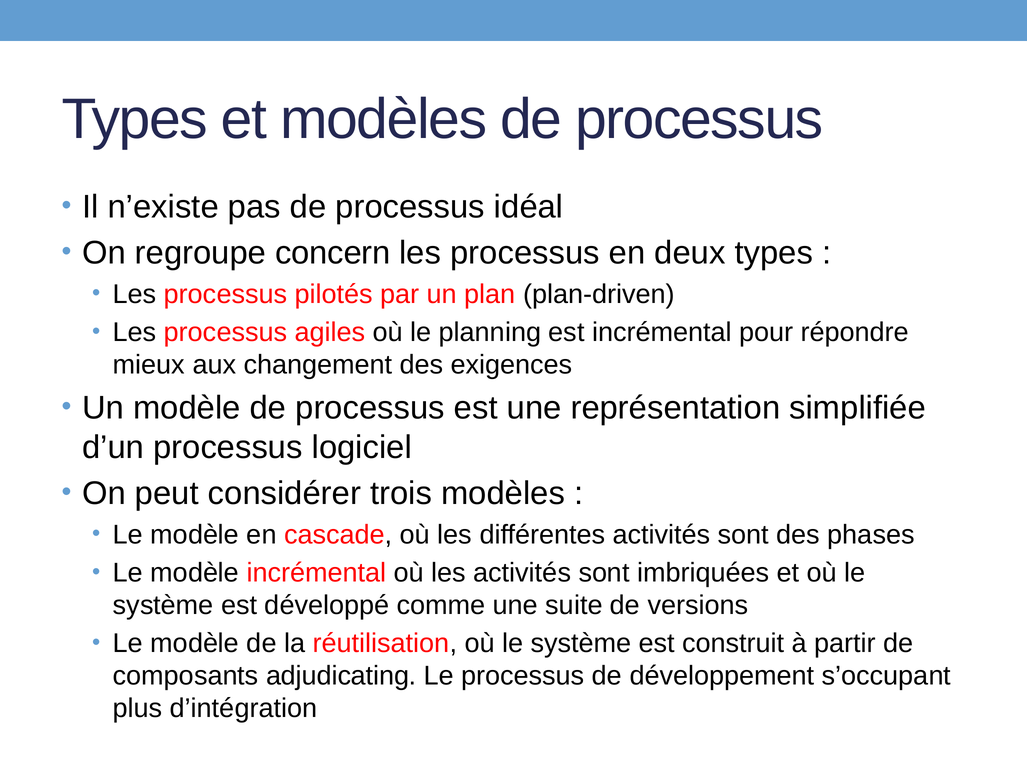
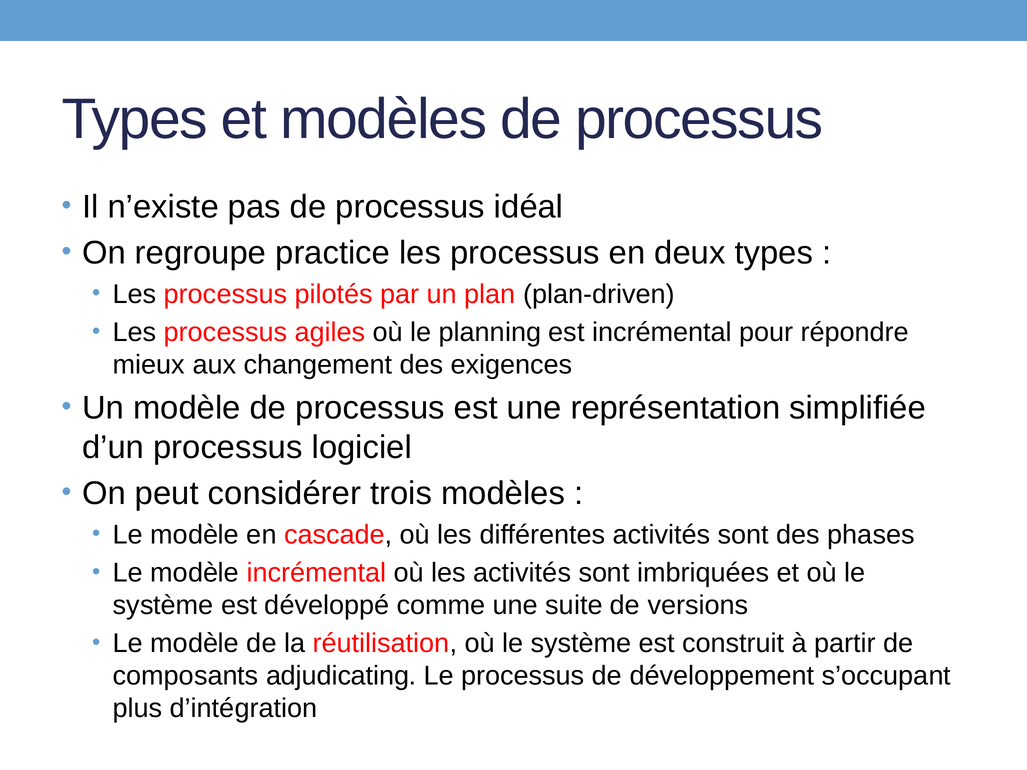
concern: concern -> practice
